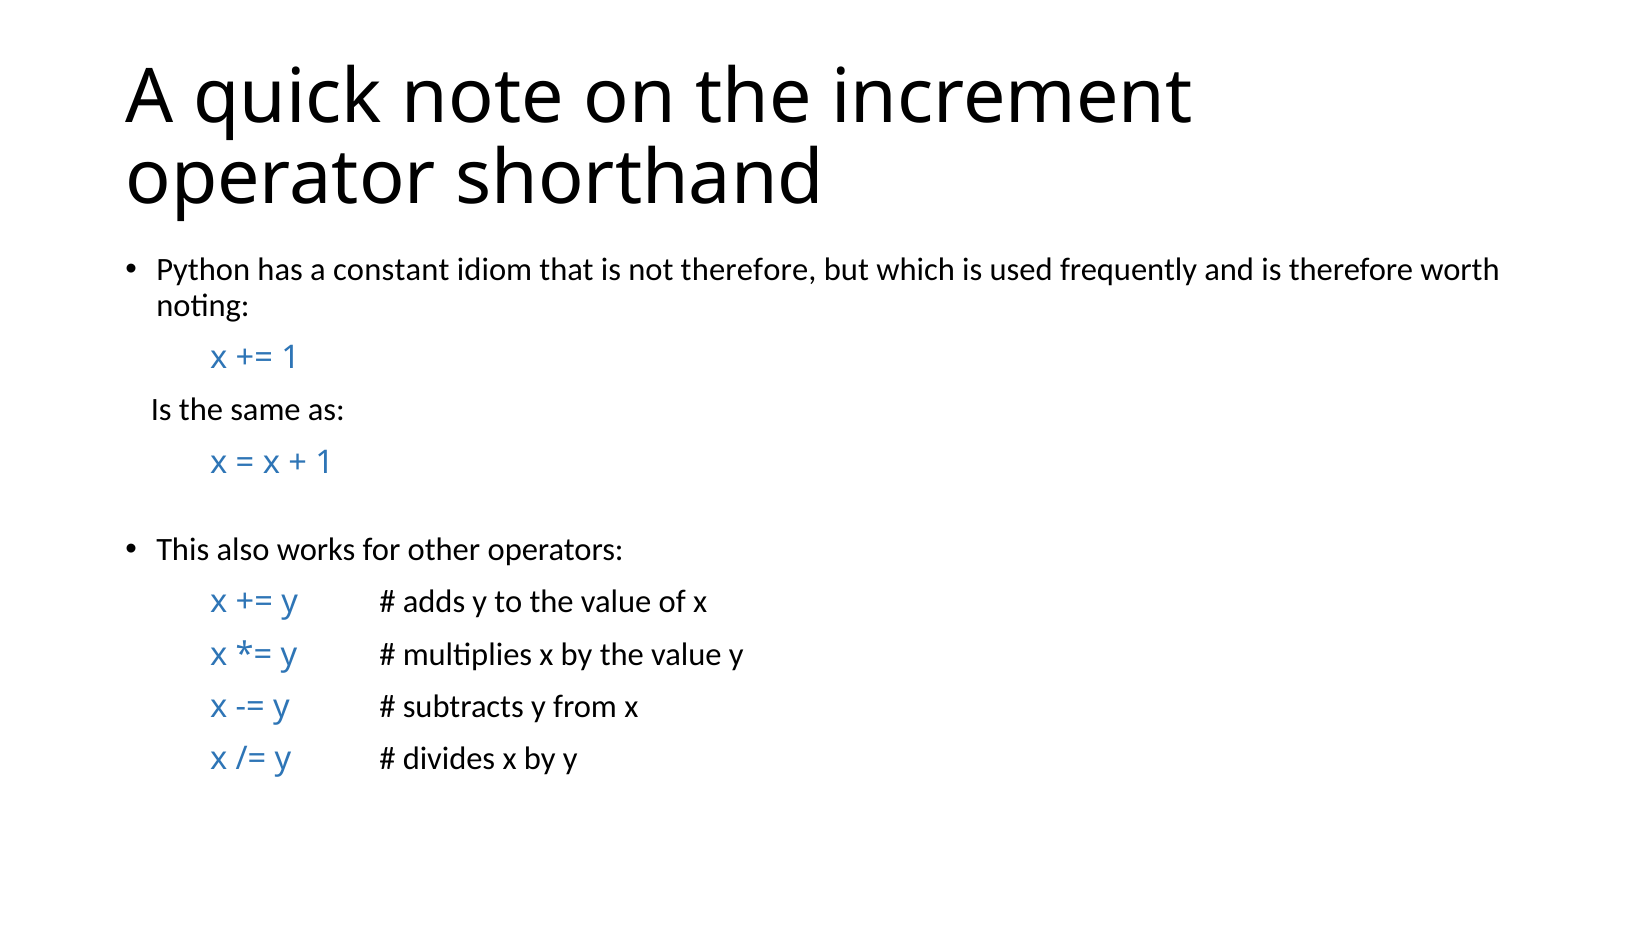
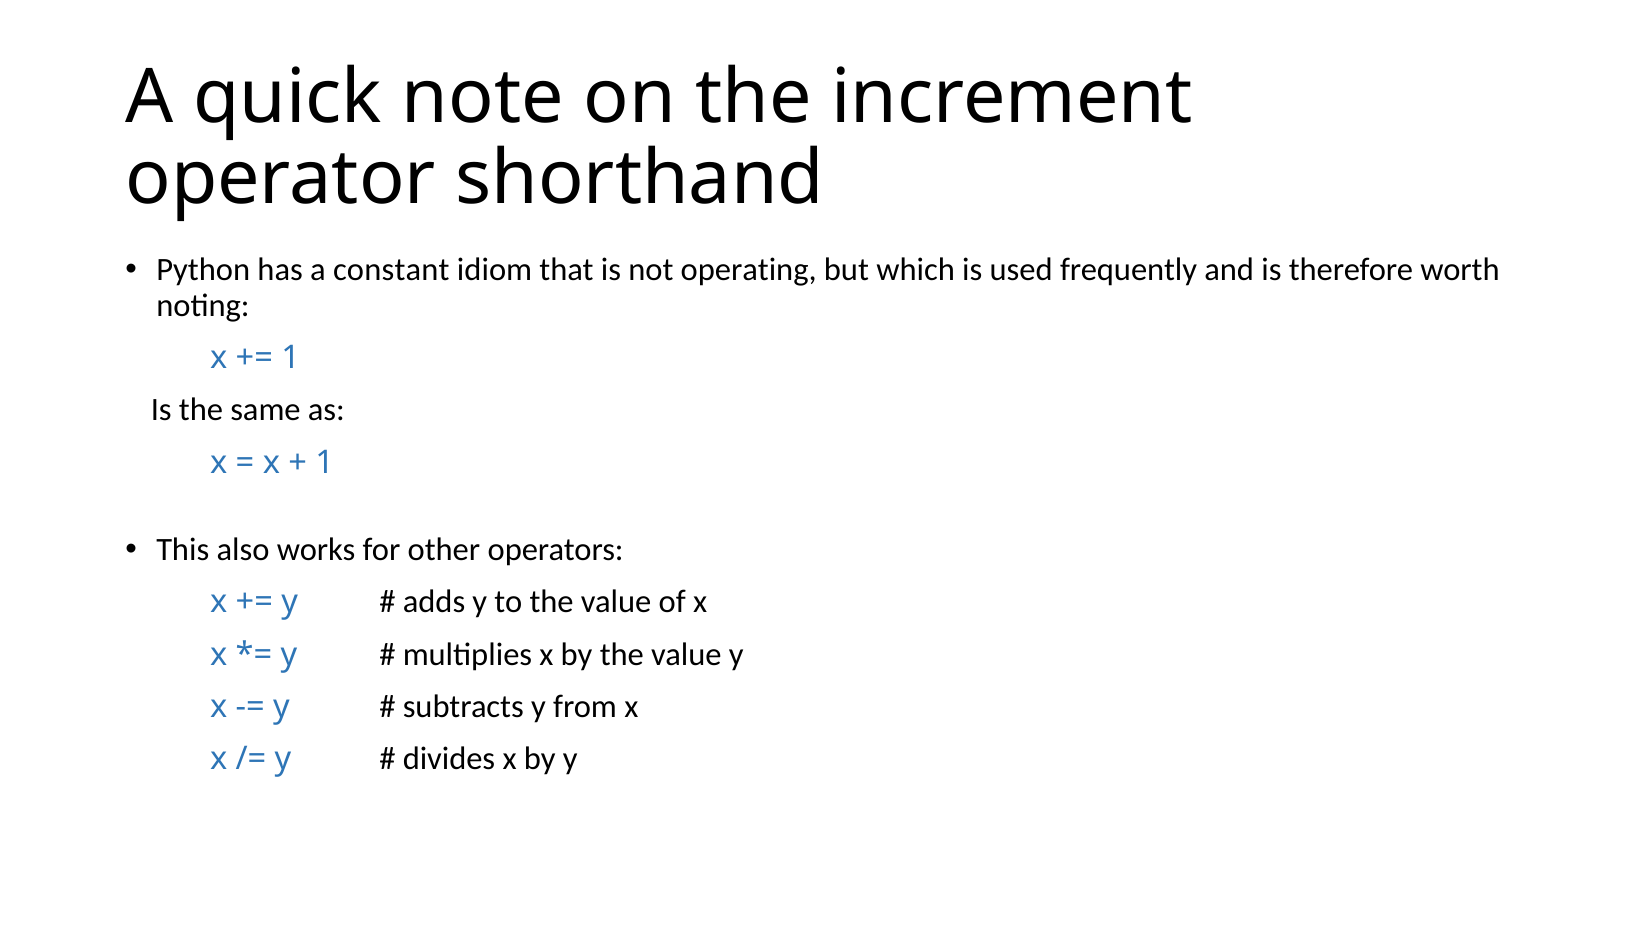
not therefore: therefore -> operating
